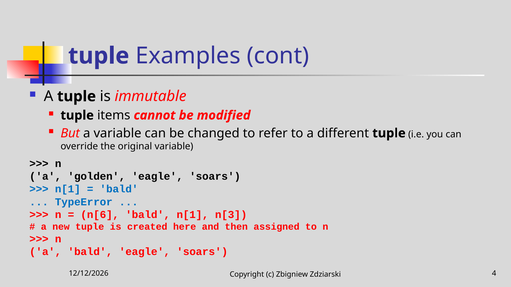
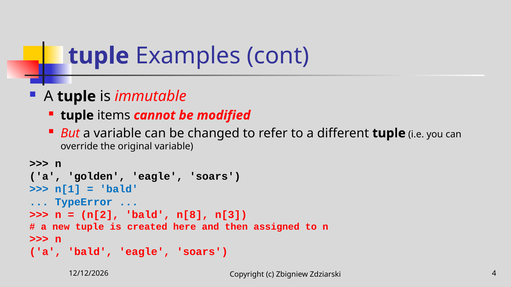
n[6: n[6 -> n[2
bald n[1: n[1 -> n[8
